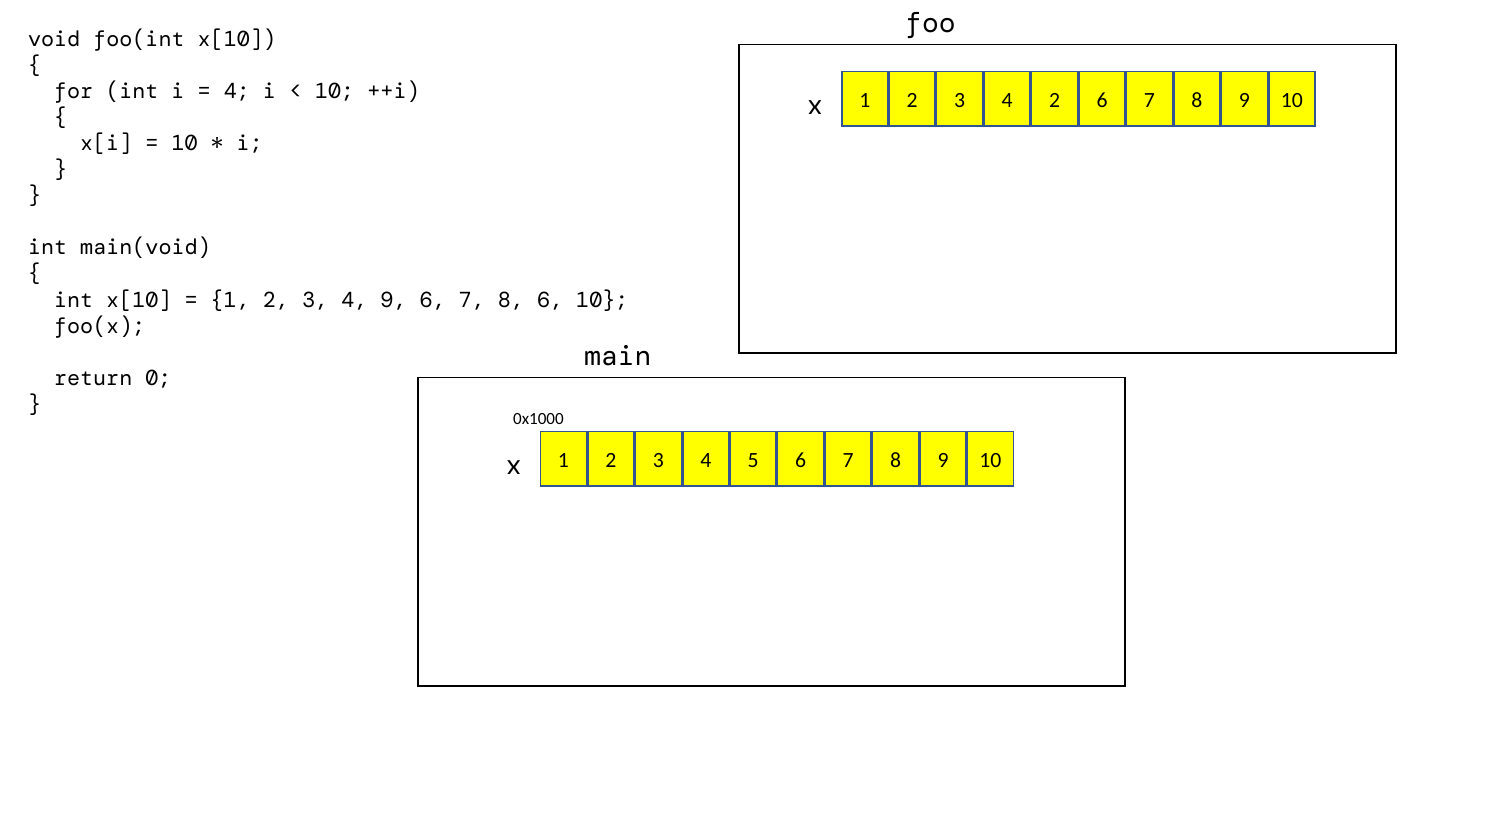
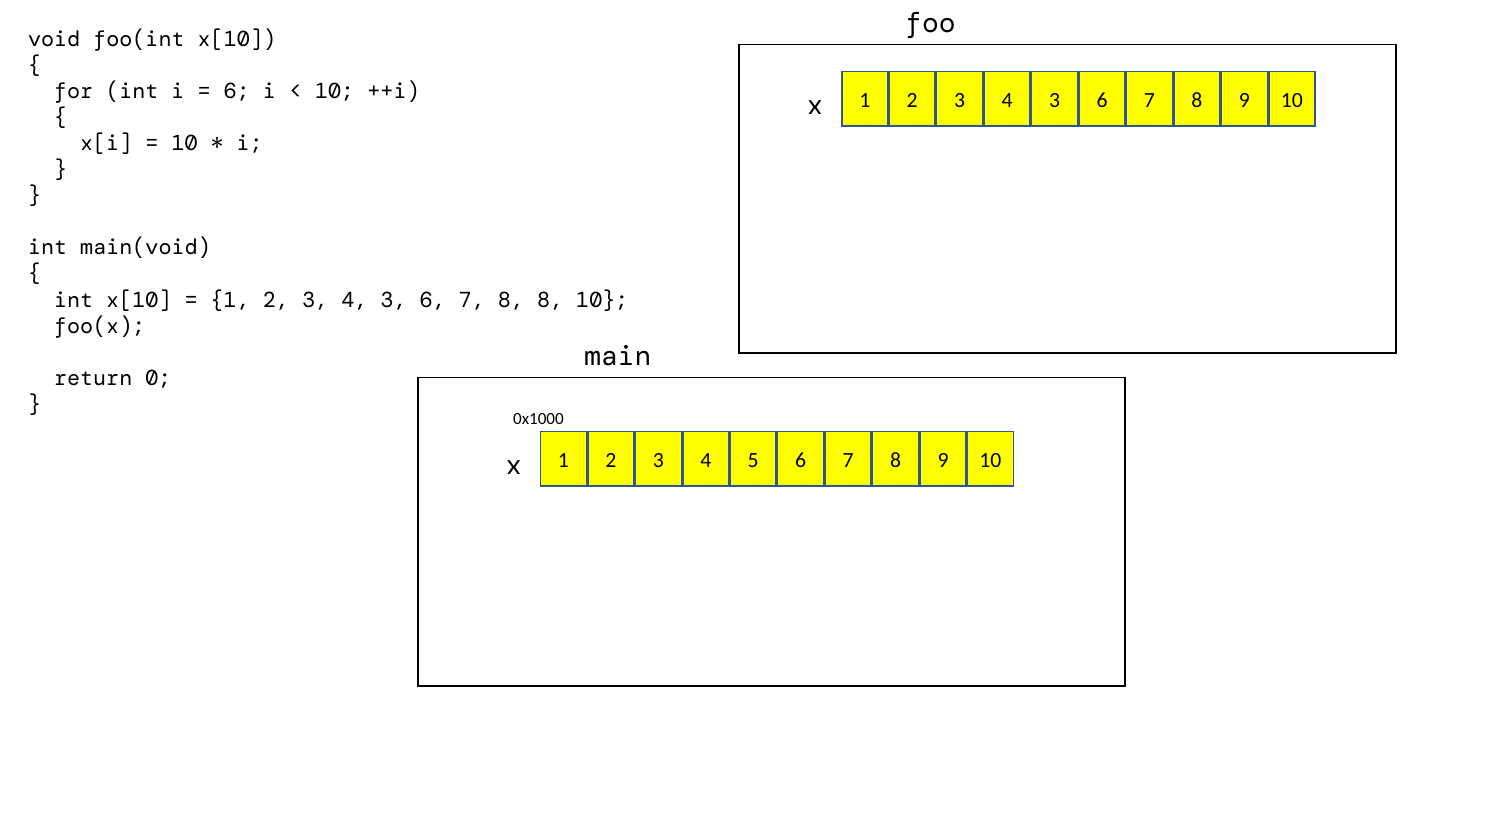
4 at (237, 91): 4 -> 6
2 at (1055, 100): 2 -> 3
9 at (394, 300): 9 -> 3
8 6: 6 -> 8
